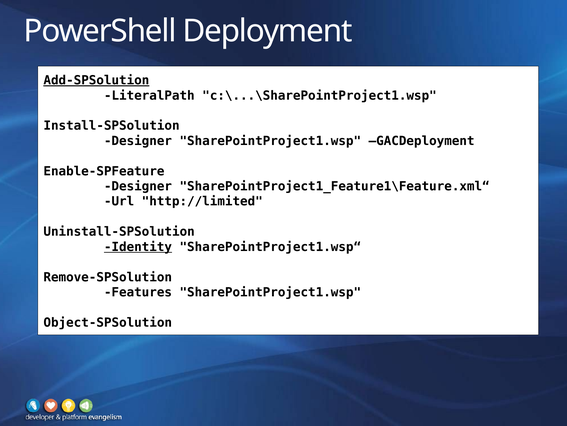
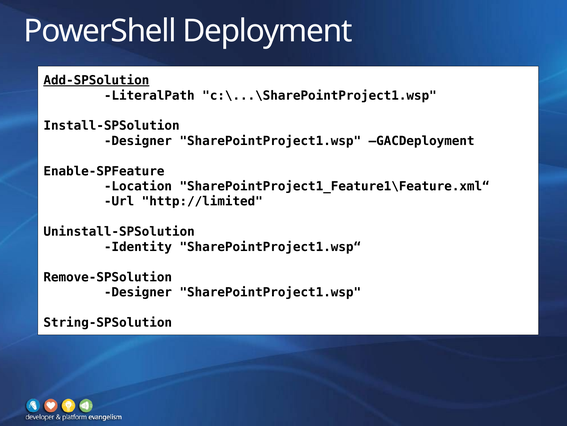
Designer at (138, 186): Designer -> Location
Identity underline: present -> none
Features at (138, 292): Features -> Designer
Object-SPSolution: Object-SPSolution -> String-SPSolution
